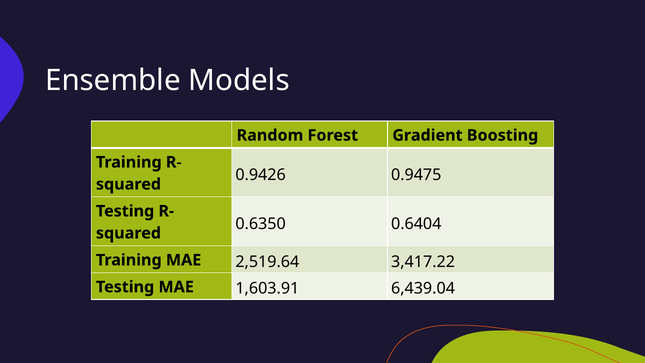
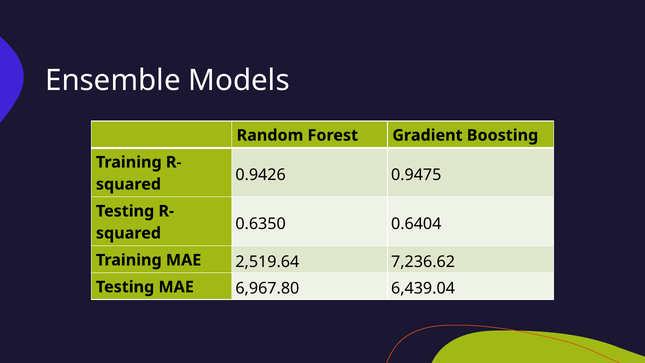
3,417.22: 3,417.22 -> 7,236.62
1,603.91: 1,603.91 -> 6,967.80
